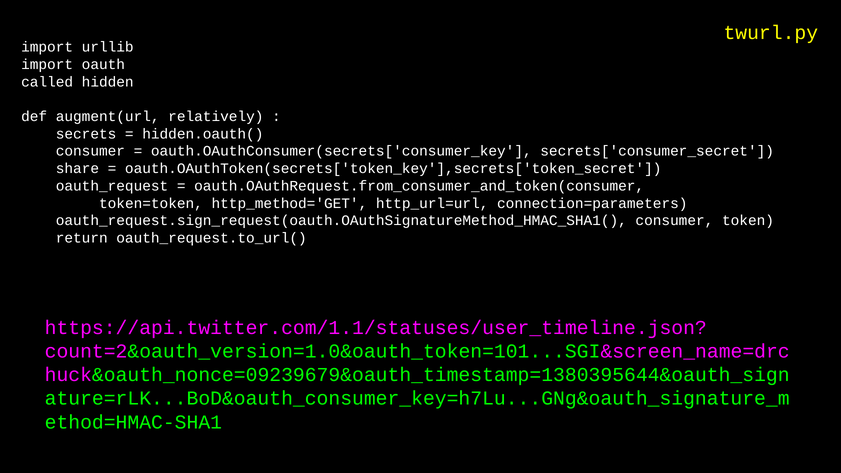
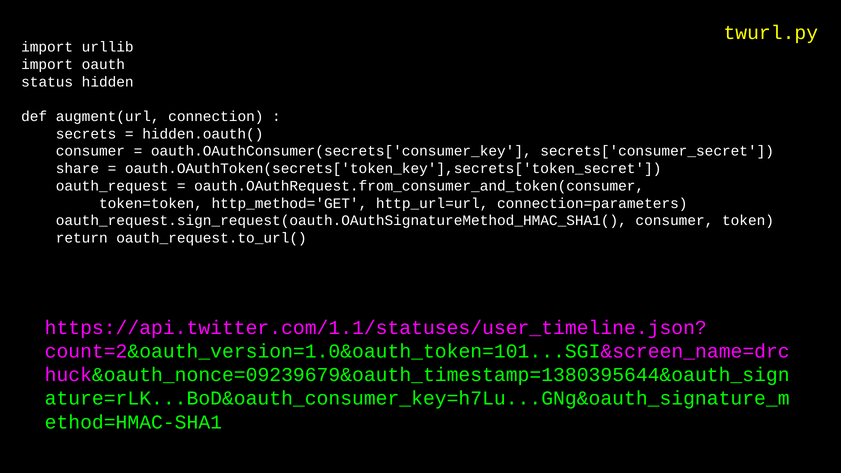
called: called -> status
relatively: relatively -> connection
